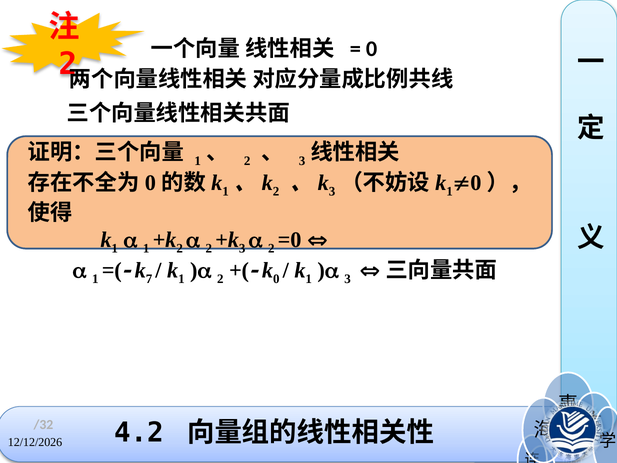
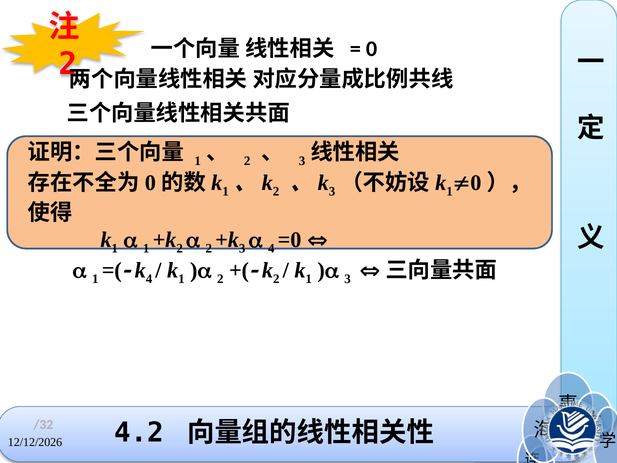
2 at (271, 248): 2 -> 4
7 at (149, 279): 7 -> 4
0 at (276, 279): 0 -> 2
